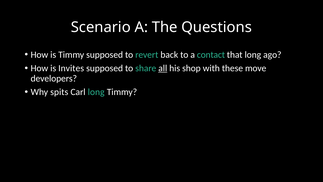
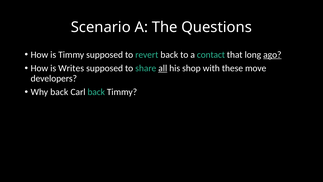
ago underline: none -> present
Invites: Invites -> Writes
Why spits: spits -> back
Carl long: long -> back
